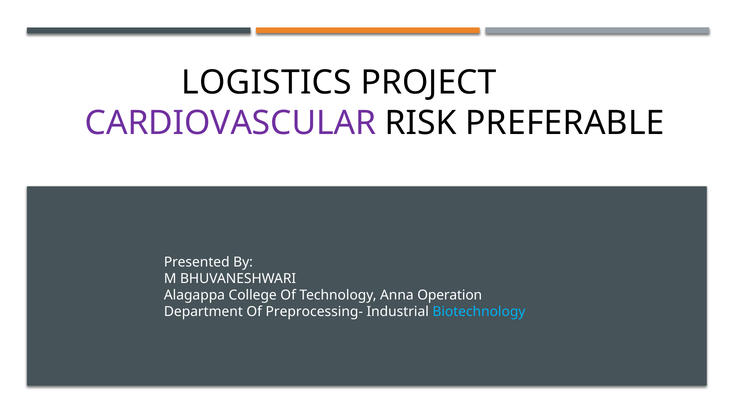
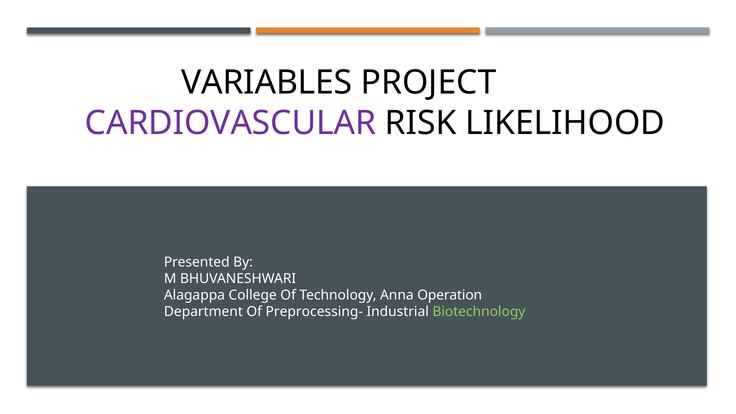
LOGISTICS: LOGISTICS -> VARIABLES
PREFERABLE: PREFERABLE -> LIKELIHOOD
Biotechnology colour: light blue -> light green
